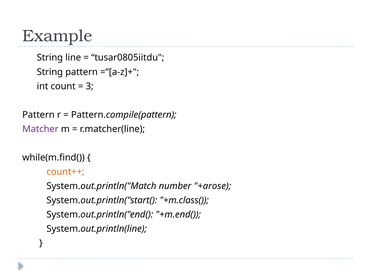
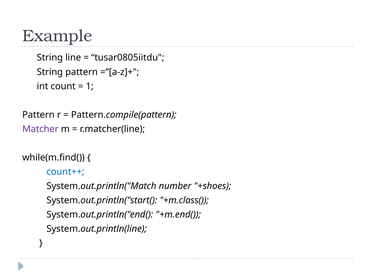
3: 3 -> 1
count++ colour: orange -> blue
+arose: +arose -> +shoes
